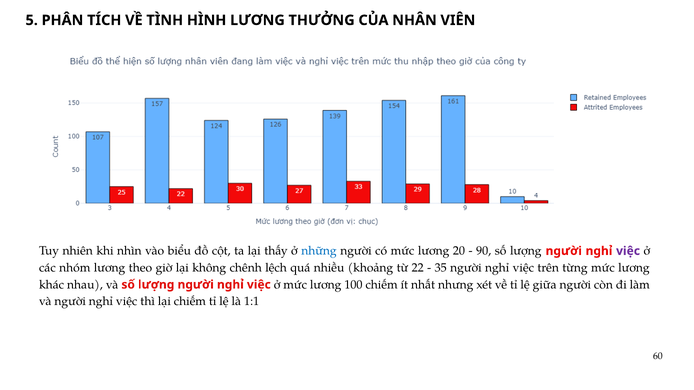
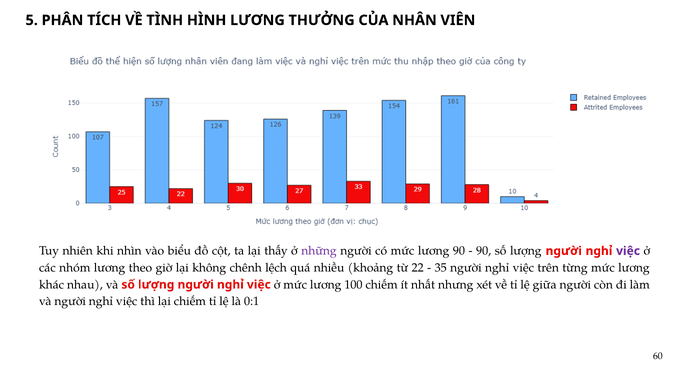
những colour: blue -> purple
lương 20: 20 -> 90
1:1: 1:1 -> 0:1
